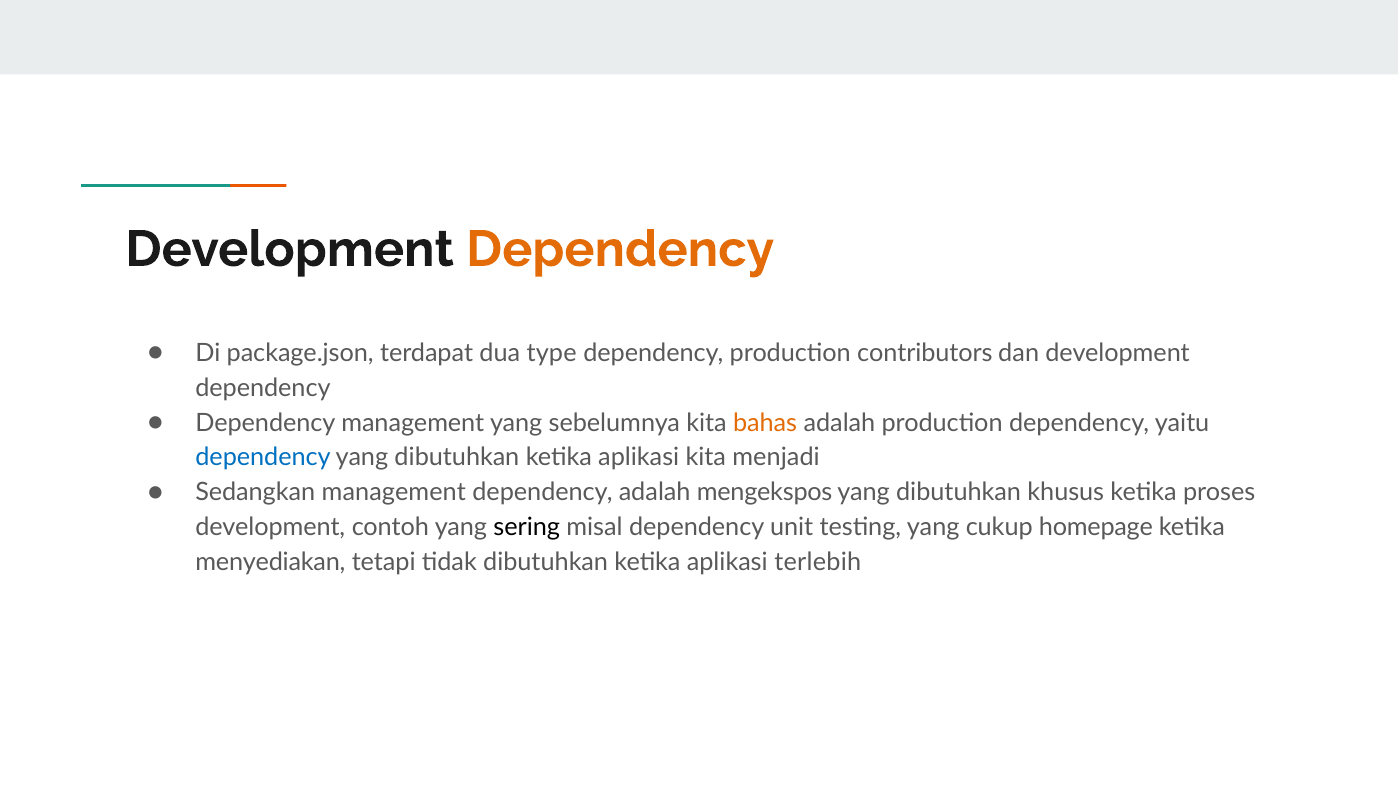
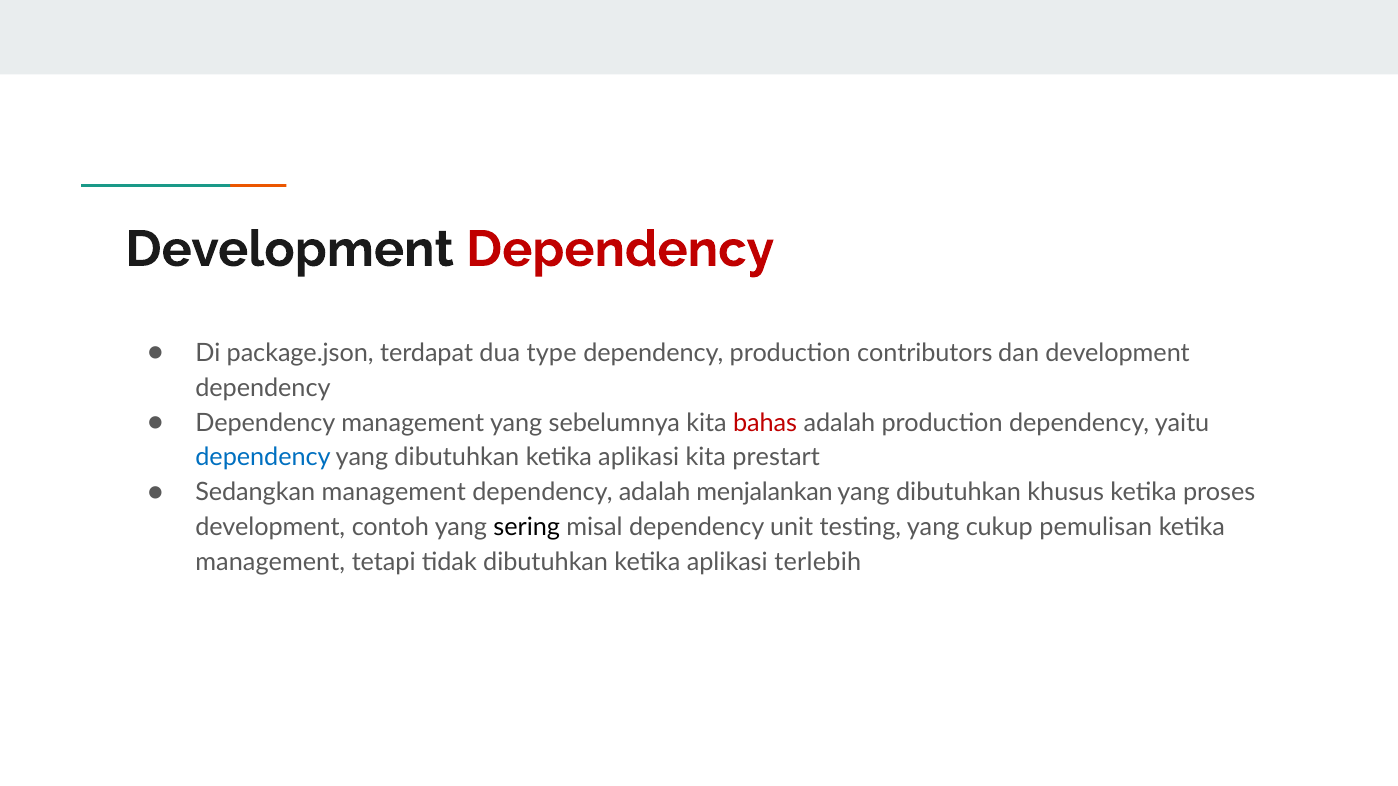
Dependency at (620, 249) colour: orange -> red
bahas colour: orange -> red
menjadi: menjadi -> prestart
mengekspos: mengekspos -> menjalankan
homepage: homepage -> pemulisan
menyediakan at (270, 562): menyediakan -> management
